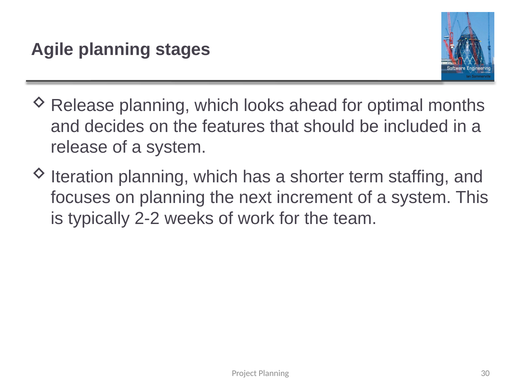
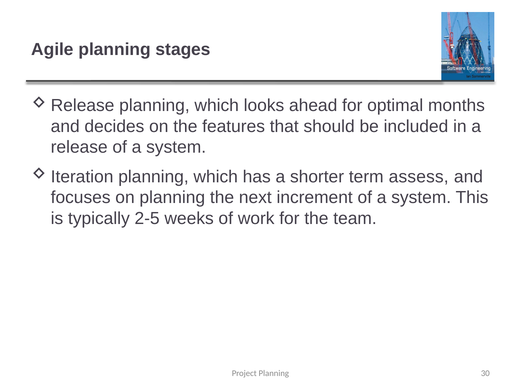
staffing: staffing -> assess
2-2: 2-2 -> 2-5
